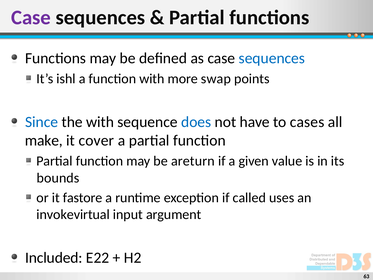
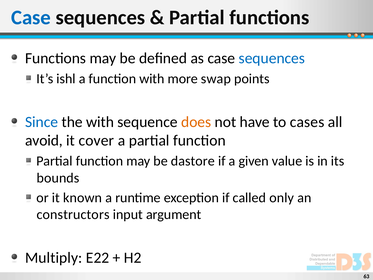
Case at (31, 17) colour: purple -> blue
does colour: blue -> orange
make: make -> avoid
areturn: areturn -> dastore
fastore: fastore -> known
uses: uses -> only
invokevirtual: invokevirtual -> constructors
Included: Included -> Multiply
